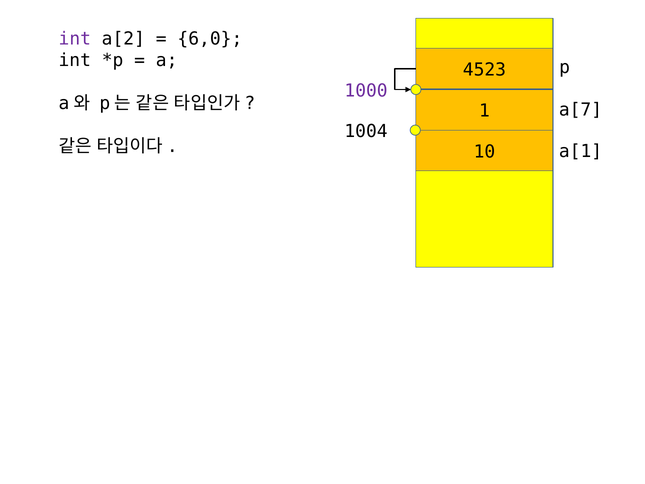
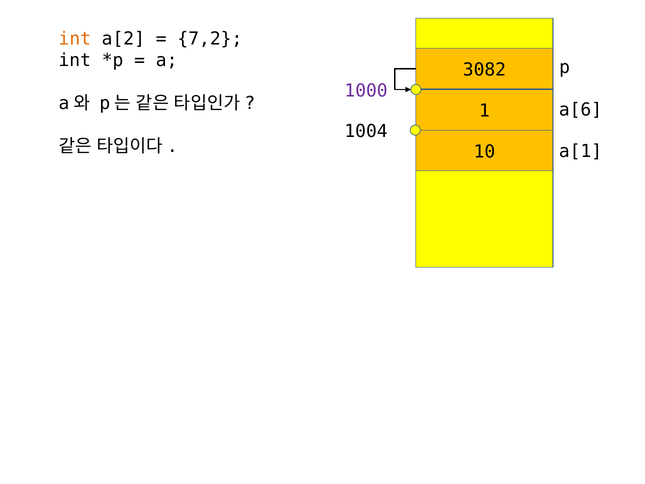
int at (75, 39) colour: purple -> orange
6,0: 6,0 -> 7,2
4523: 4523 -> 3082
a[7: a[7 -> a[6
